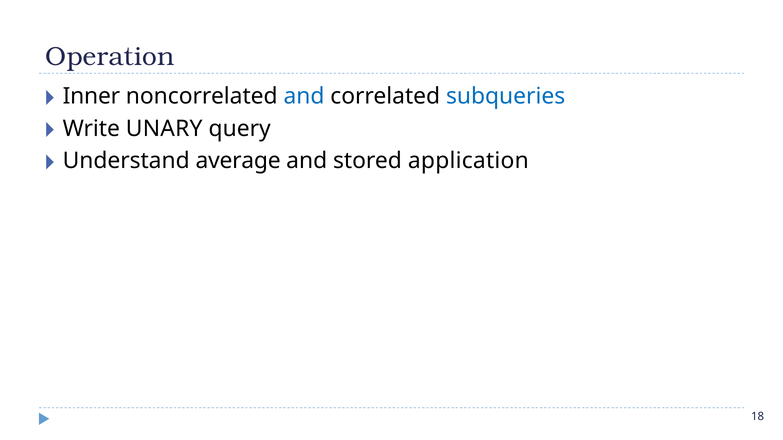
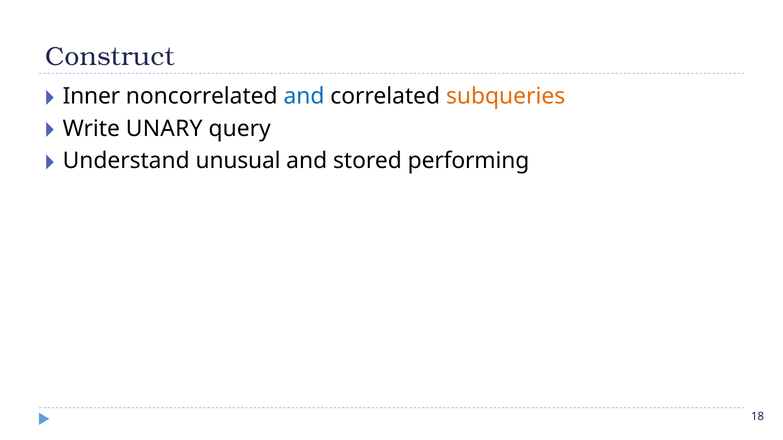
Operation: Operation -> Construct
subqueries colour: blue -> orange
average: average -> unusual
application: application -> performing
